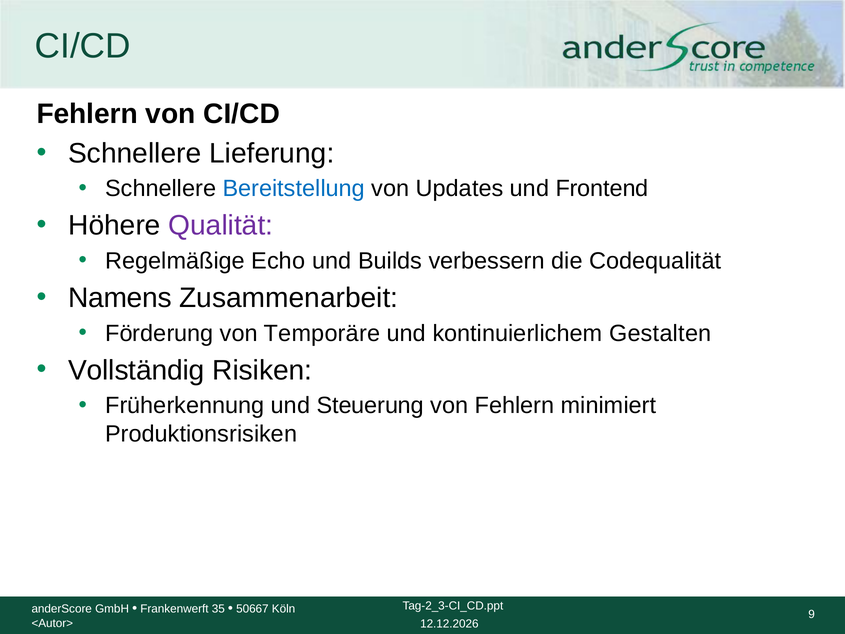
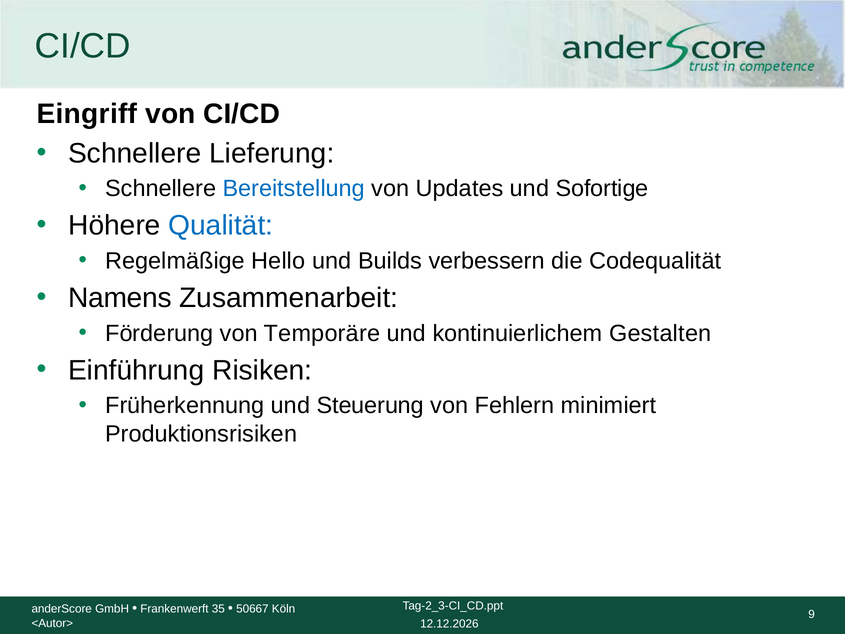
Fehlern at (87, 114): Fehlern -> Eingriff
Frontend: Frontend -> Sofortige
Qualität colour: purple -> blue
Echo: Echo -> Hello
Vollständig: Vollständig -> Einführung
